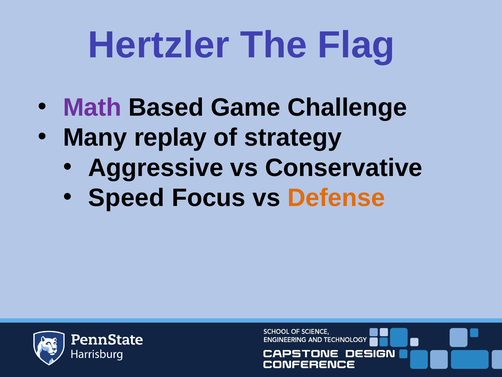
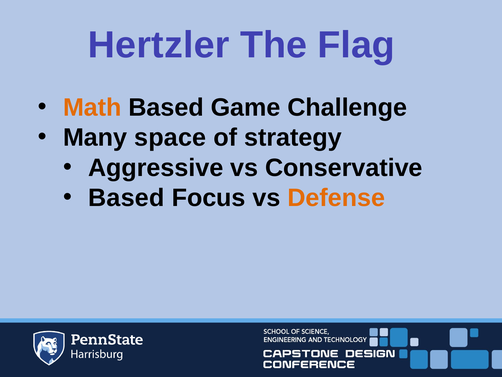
Math colour: purple -> orange
replay: replay -> space
Speed at (126, 198): Speed -> Based
